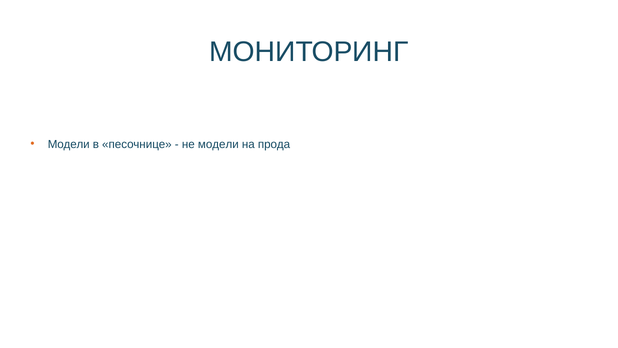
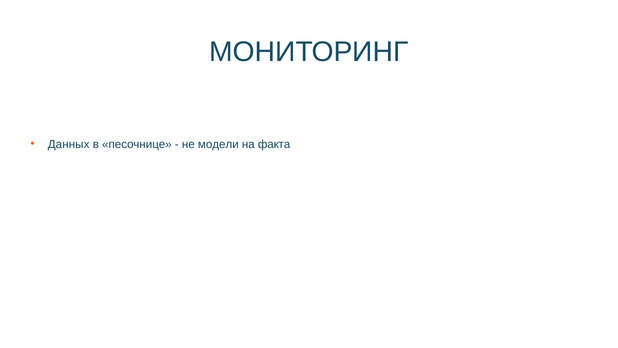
Модели at (69, 144): Модели -> Данных
прода: прода -> факта
